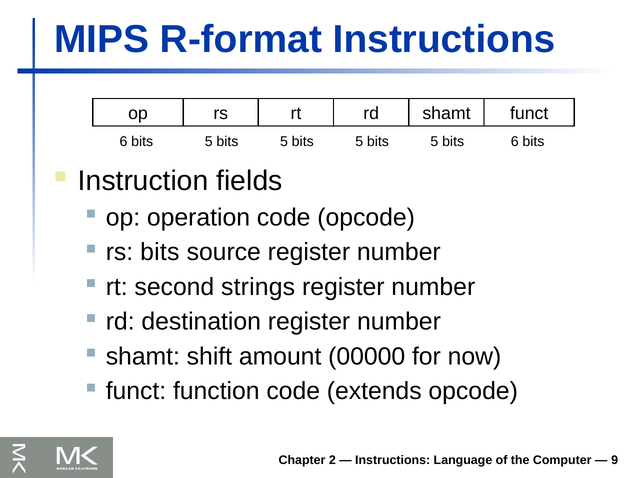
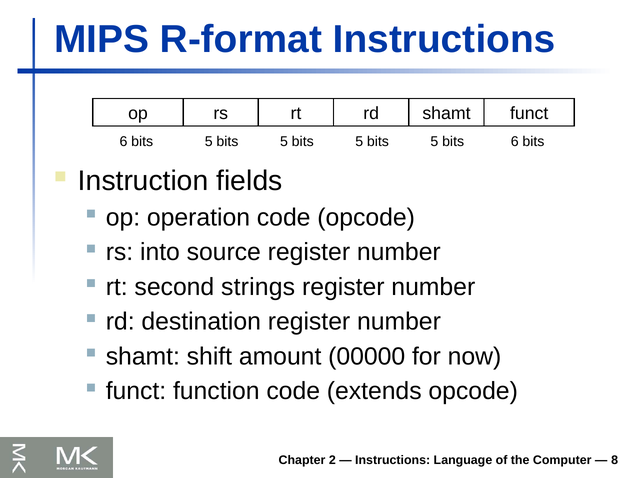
rs bits: bits -> into
9: 9 -> 8
